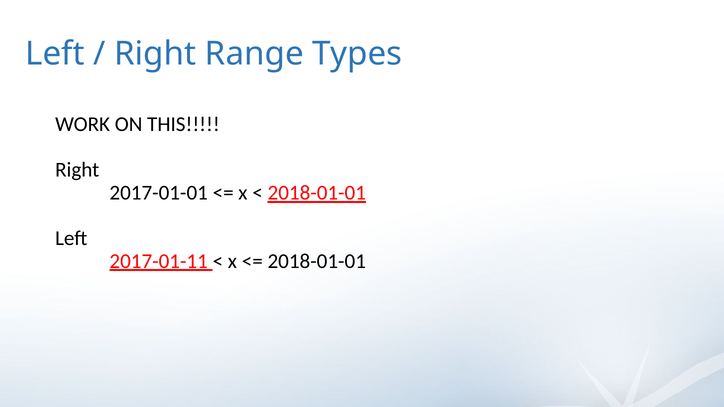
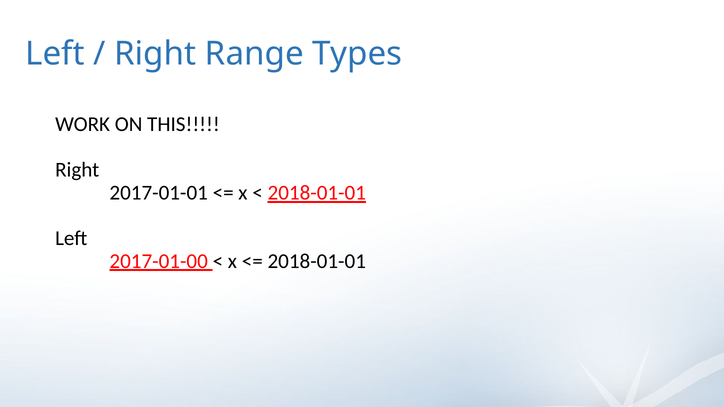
2017-01-11: 2017-01-11 -> 2017-01-00
